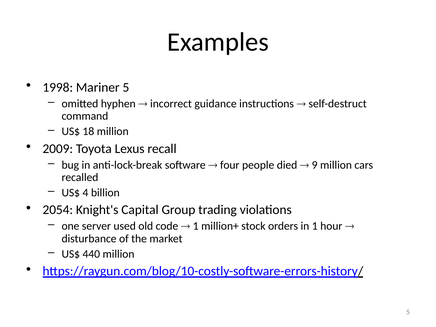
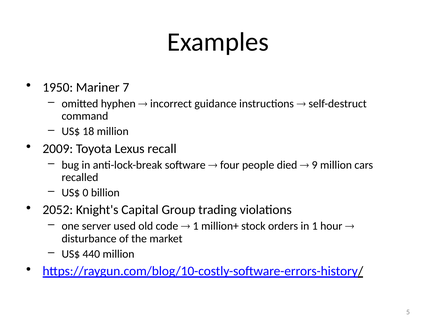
1998: 1998 -> 1950
Mariner 5: 5 -> 7
4: 4 -> 0
2054: 2054 -> 2052
